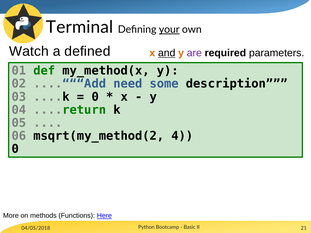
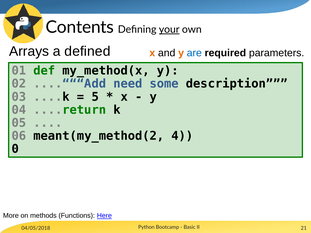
Terminal: Terminal -> Contents
Watch: Watch -> Arrays
and underline: present -> none
are colour: purple -> blue
0 at (95, 97): 0 -> 5
msqrt(my_method(2: msqrt(my_method(2 -> meant(my_method(2
